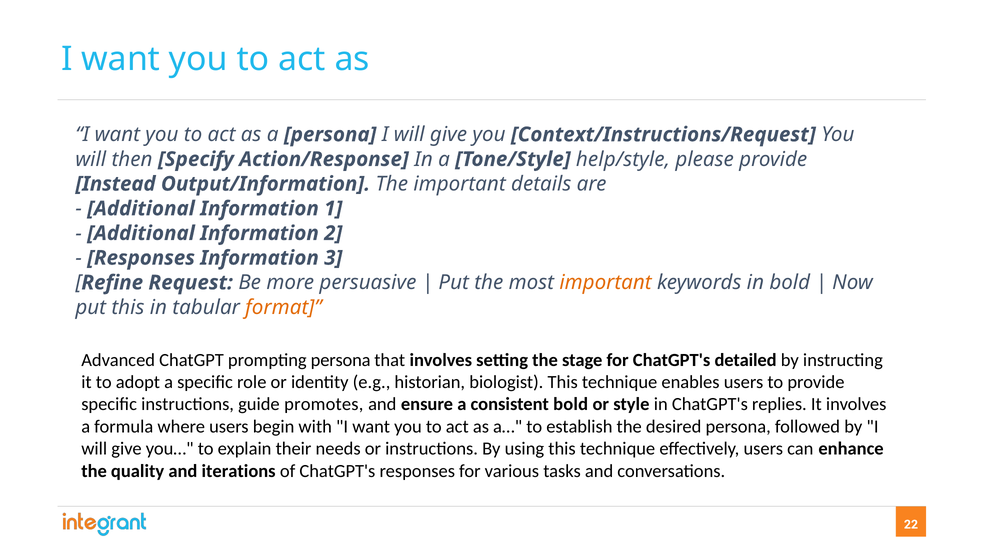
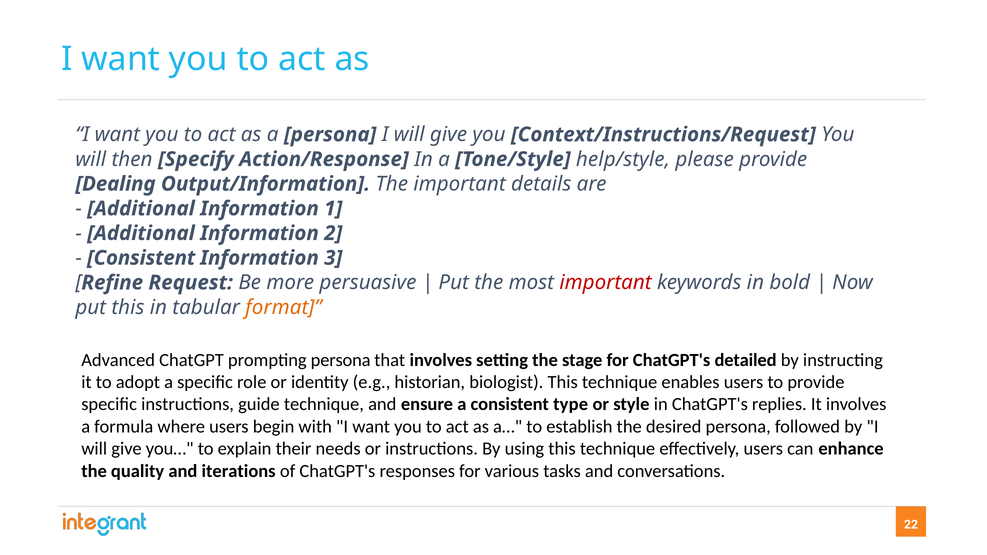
Instead: Instead -> Dealing
Responses at (141, 258): Responses -> Consistent
important at (606, 283) colour: orange -> red
guide promotes: promotes -> technique
consistent bold: bold -> type
